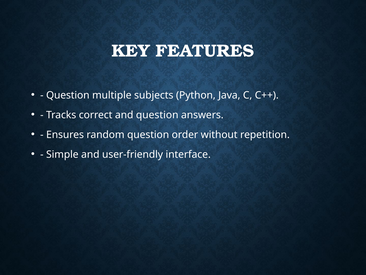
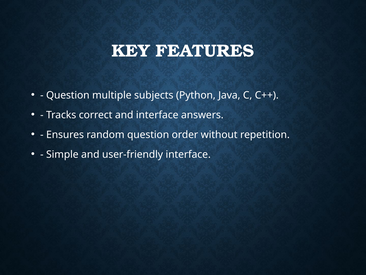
and question: question -> interface
